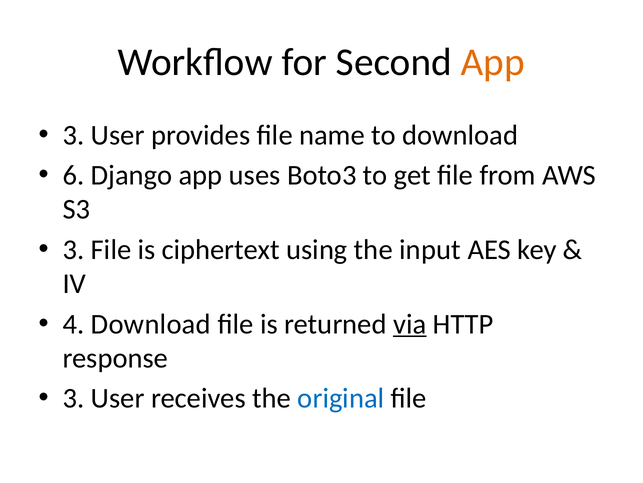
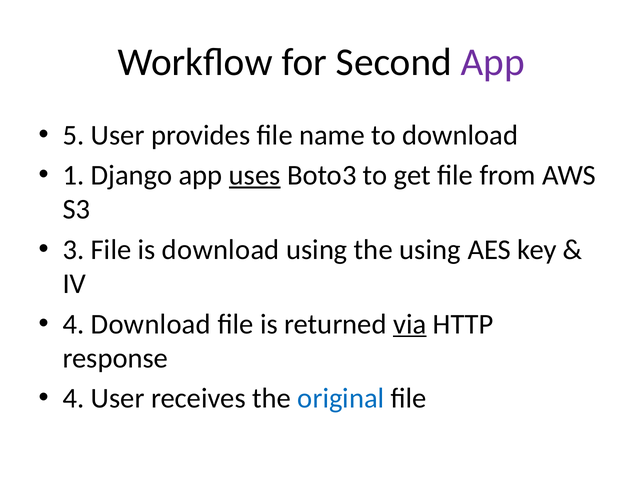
App at (493, 62) colour: orange -> purple
3 at (74, 135): 3 -> 5
6: 6 -> 1
uses underline: none -> present
is ciphertext: ciphertext -> download
the input: input -> using
3 at (74, 398): 3 -> 4
